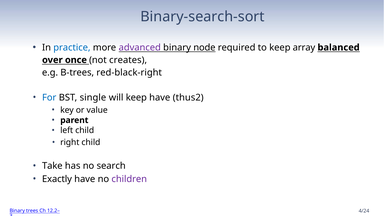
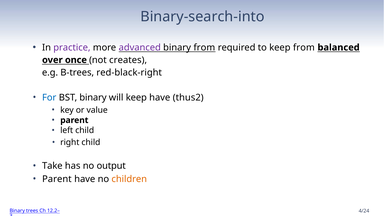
Binary-search-sort: Binary-search-sort -> Binary-search-into
practice colour: blue -> purple
binary node: node -> from
keep array: array -> from
BST single: single -> binary
search: search -> output
Exactly at (57, 179): Exactly -> Parent
children colour: purple -> orange
